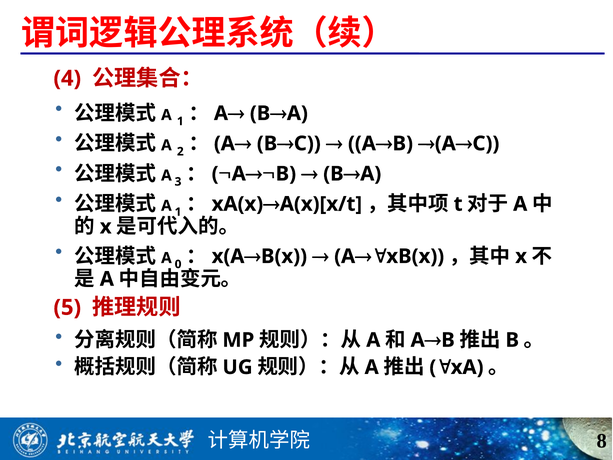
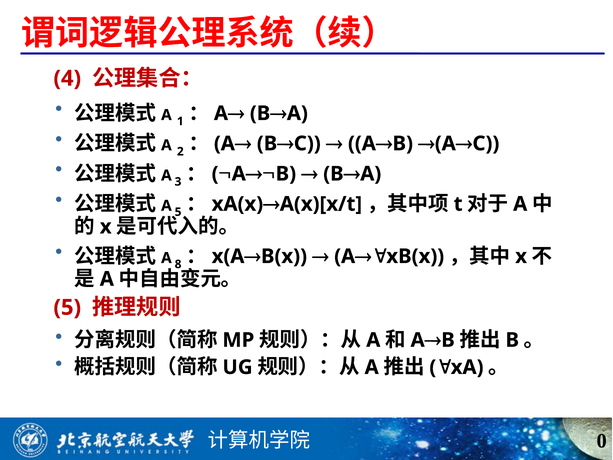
1 at (178, 212): 1 -> 5
0: 0 -> 8
8: 8 -> 0
